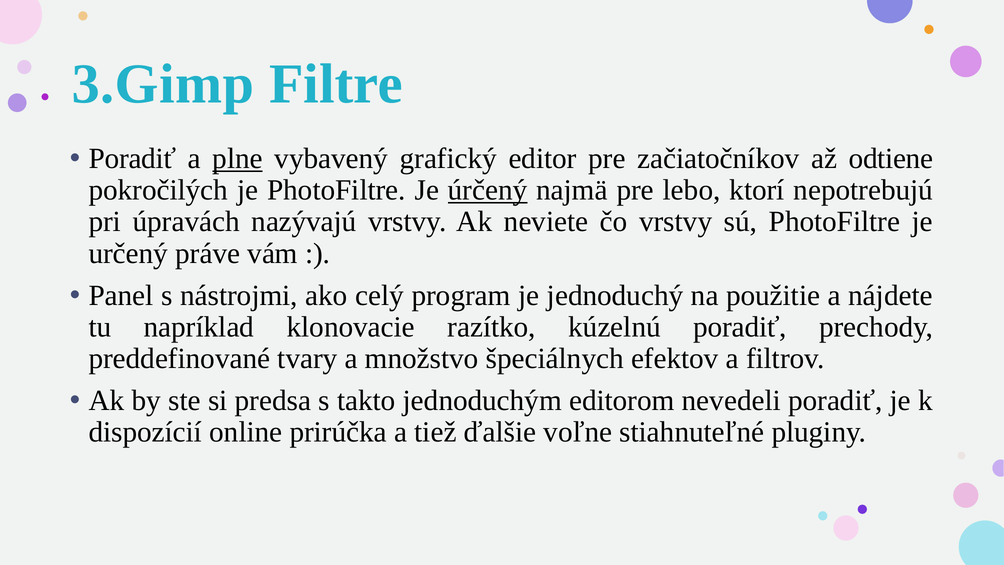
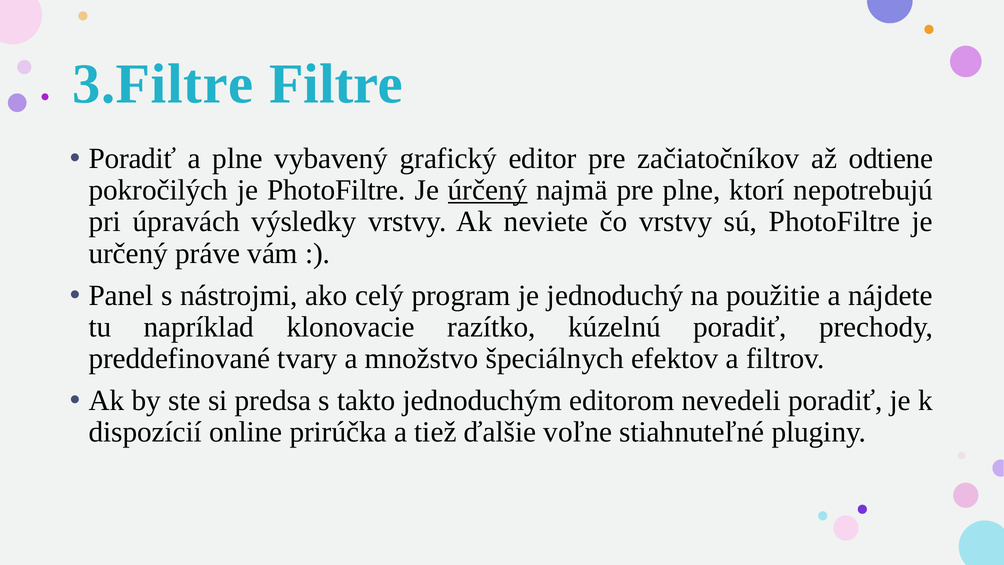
3.Gimp: 3.Gimp -> 3.Filtre
plne at (238, 159) underline: present -> none
pre lebo: lebo -> plne
nazývajú: nazývajú -> výsledky
